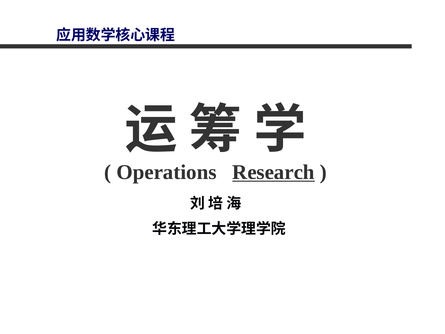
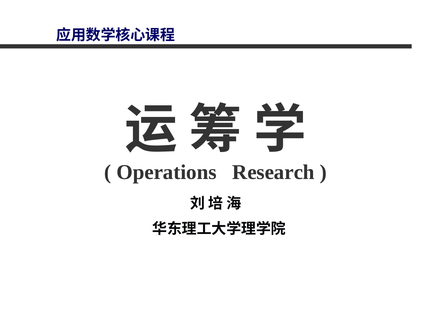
Research underline: present -> none
